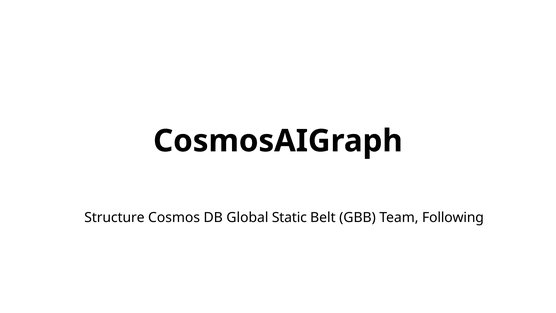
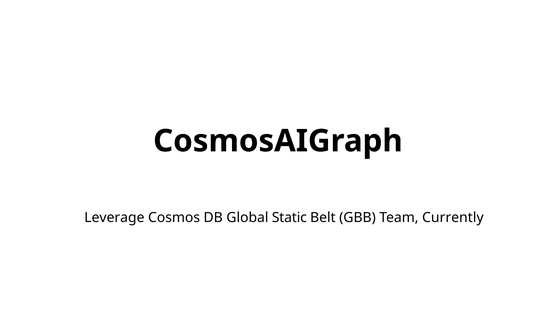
Structure: Structure -> Leverage
Following: Following -> Currently
